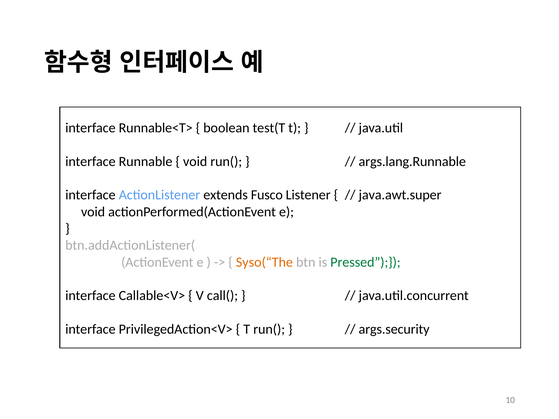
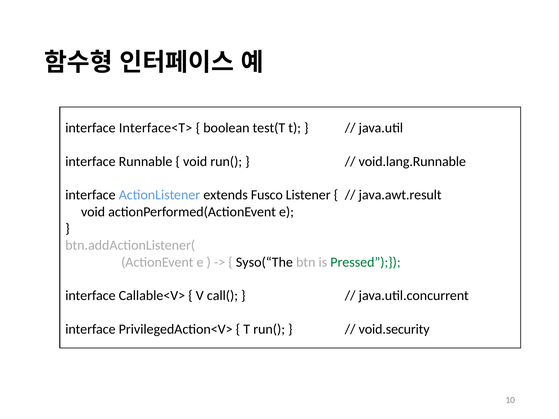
Runnable<T>: Runnable<T> -> Interface<T>
args.lang.Runnable: args.lang.Runnable -> void.lang.Runnable
java.awt.super: java.awt.super -> java.awt.result
Syso(“The colour: orange -> black
args.security: args.security -> void.security
